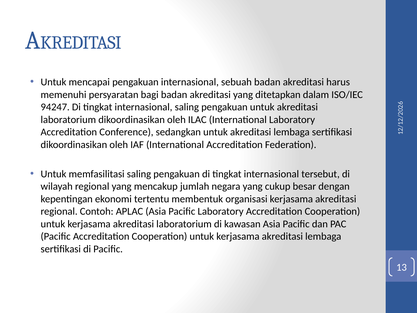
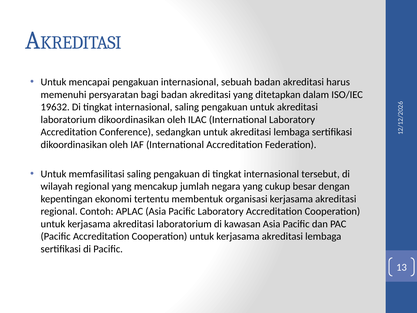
94247: 94247 -> 19632
